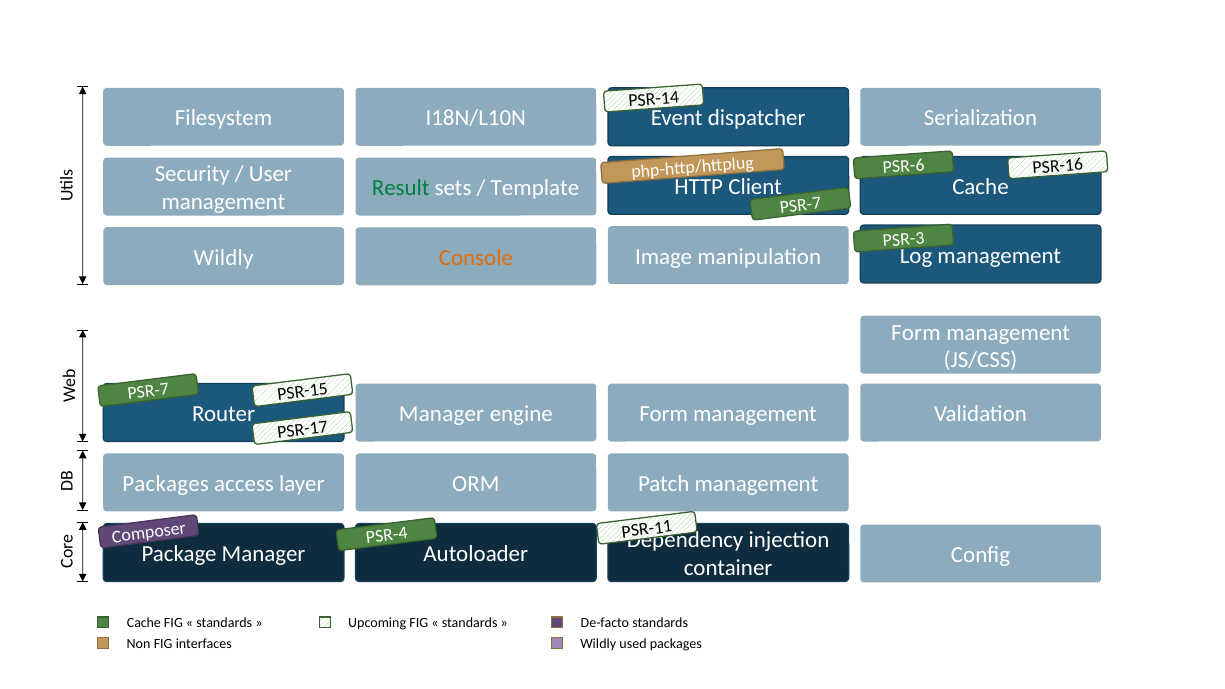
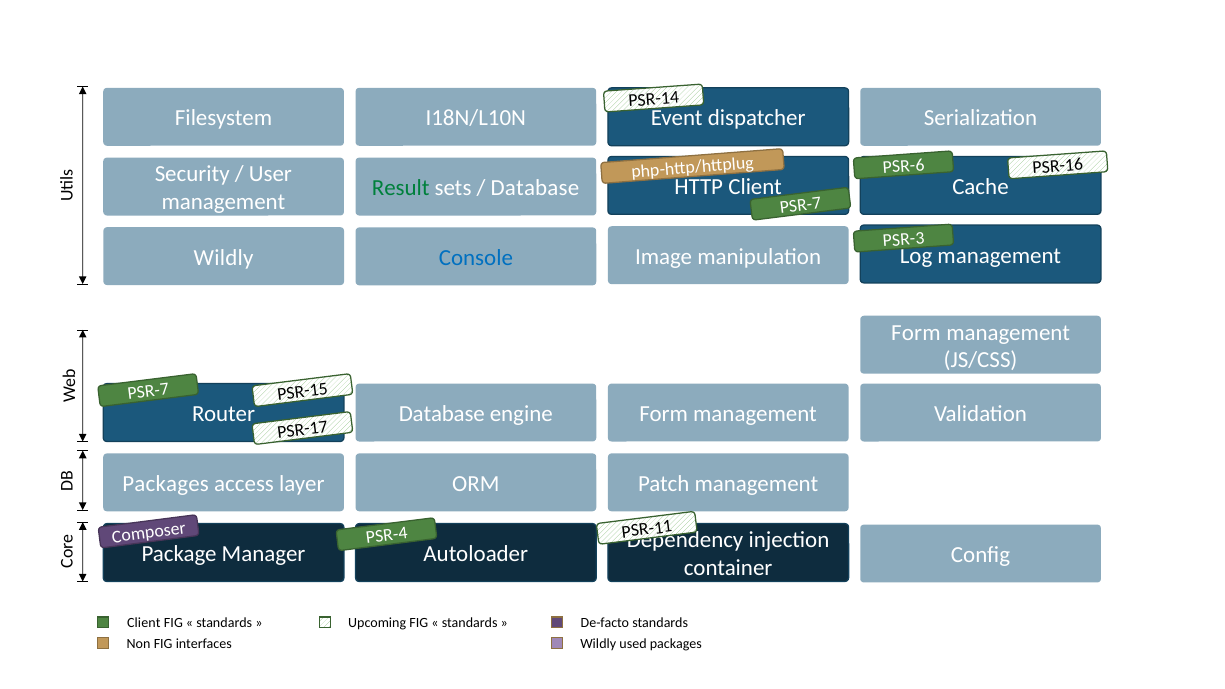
Template at (535, 188): Template -> Database
Console colour: orange -> blue
Router Manager: Manager -> Database
Cache at (144, 623): Cache -> Client
